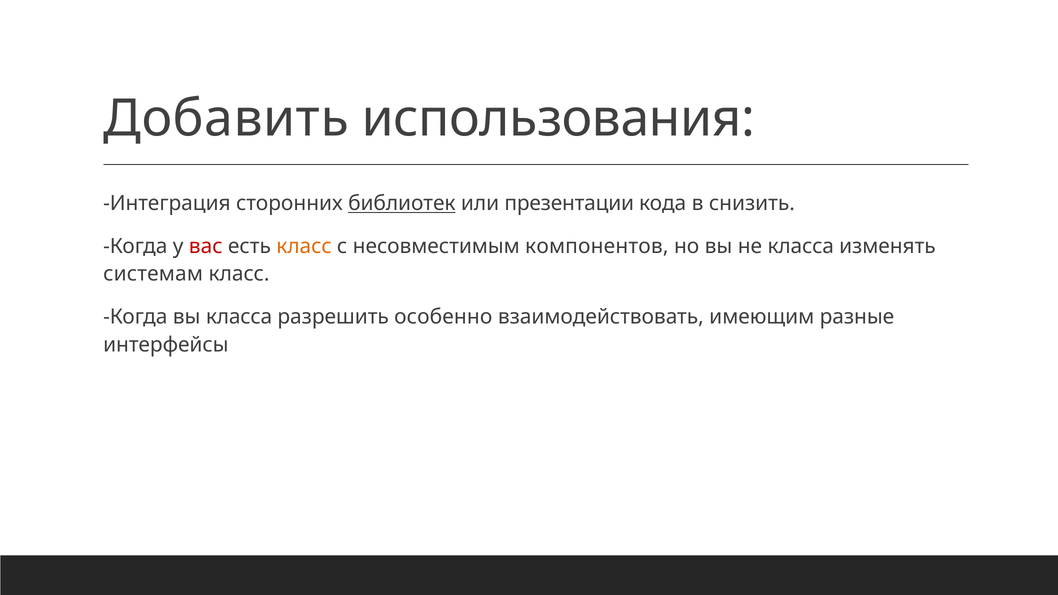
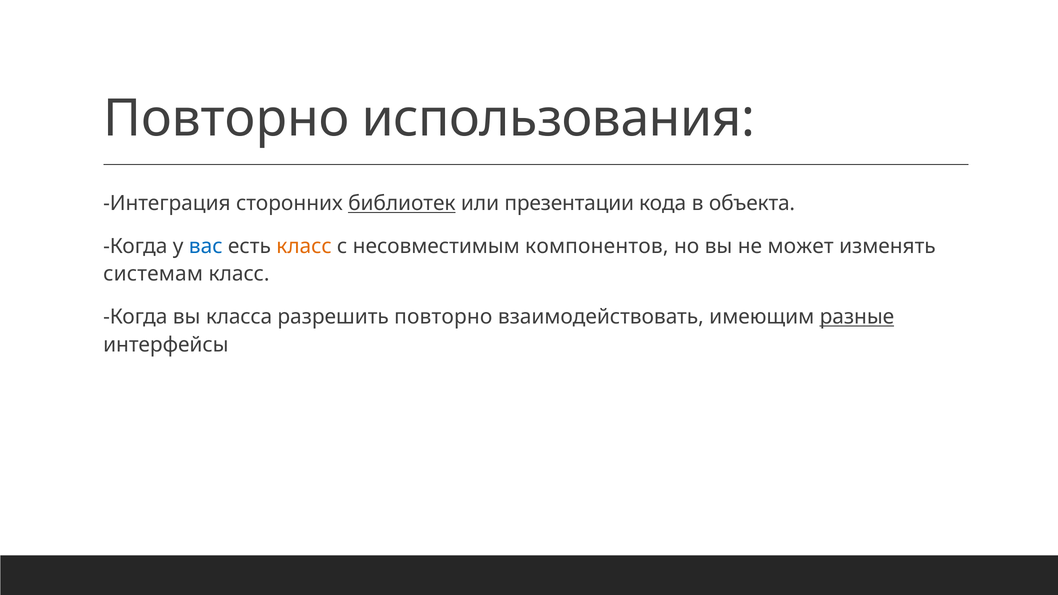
Добавить at (226, 118): Добавить -> Повторно
снизить: снизить -> объекта
вас colour: red -> blue
не класса: класса -> может
разрешить особенно: особенно -> повторно
разные underline: none -> present
